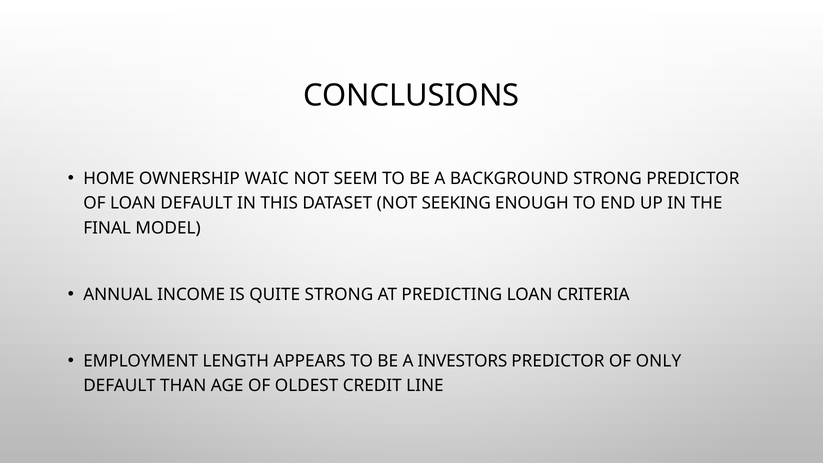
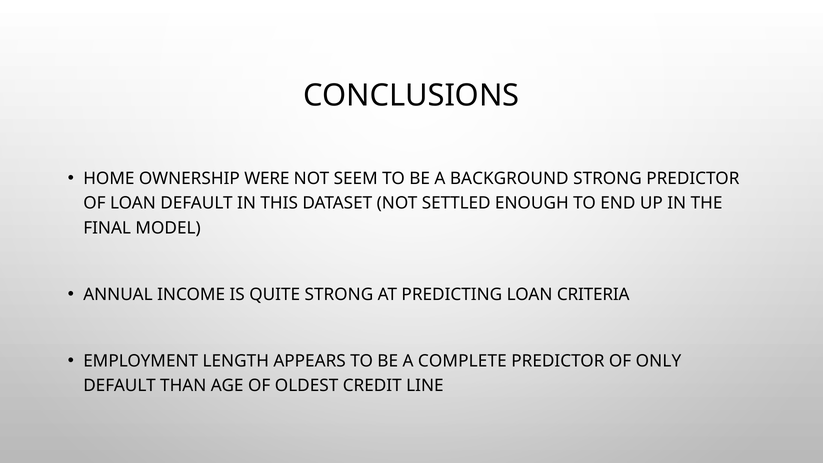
WAIC: WAIC -> WERE
SEEKING: SEEKING -> SETTLED
INVESTORS: INVESTORS -> COMPLETE
